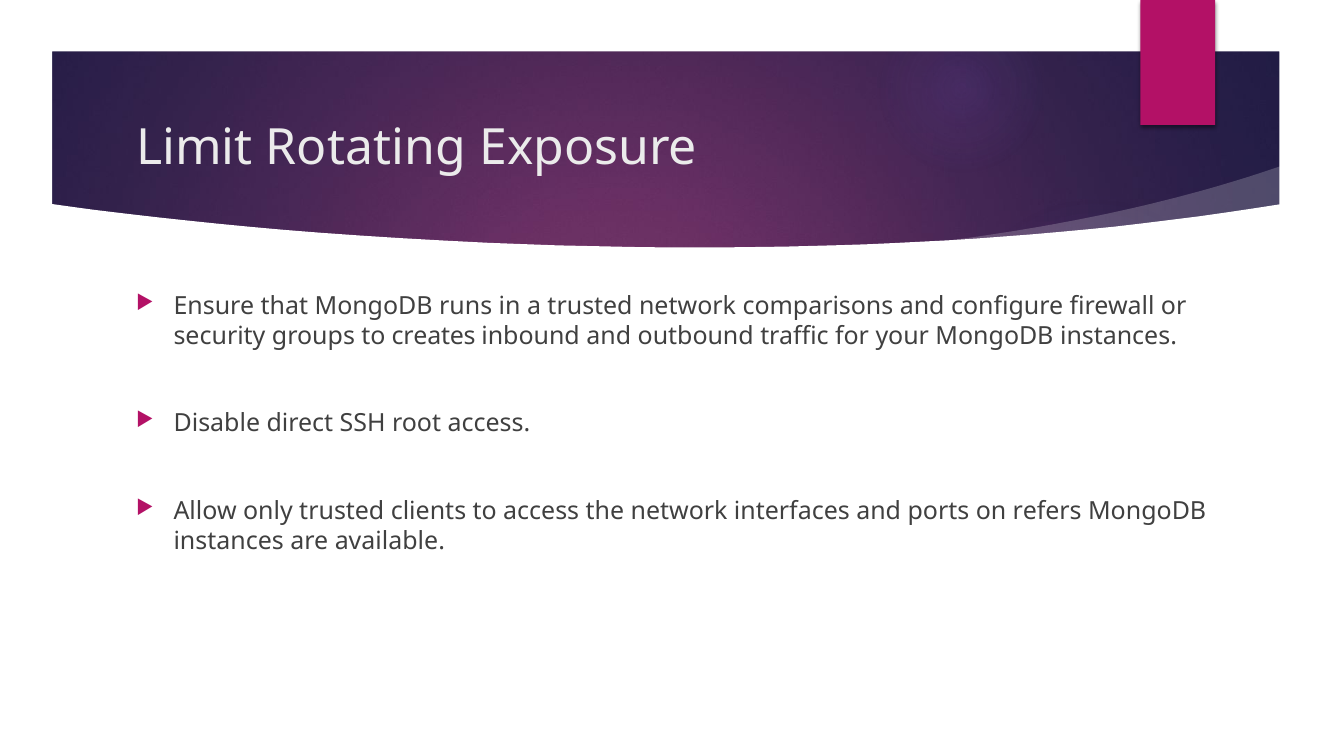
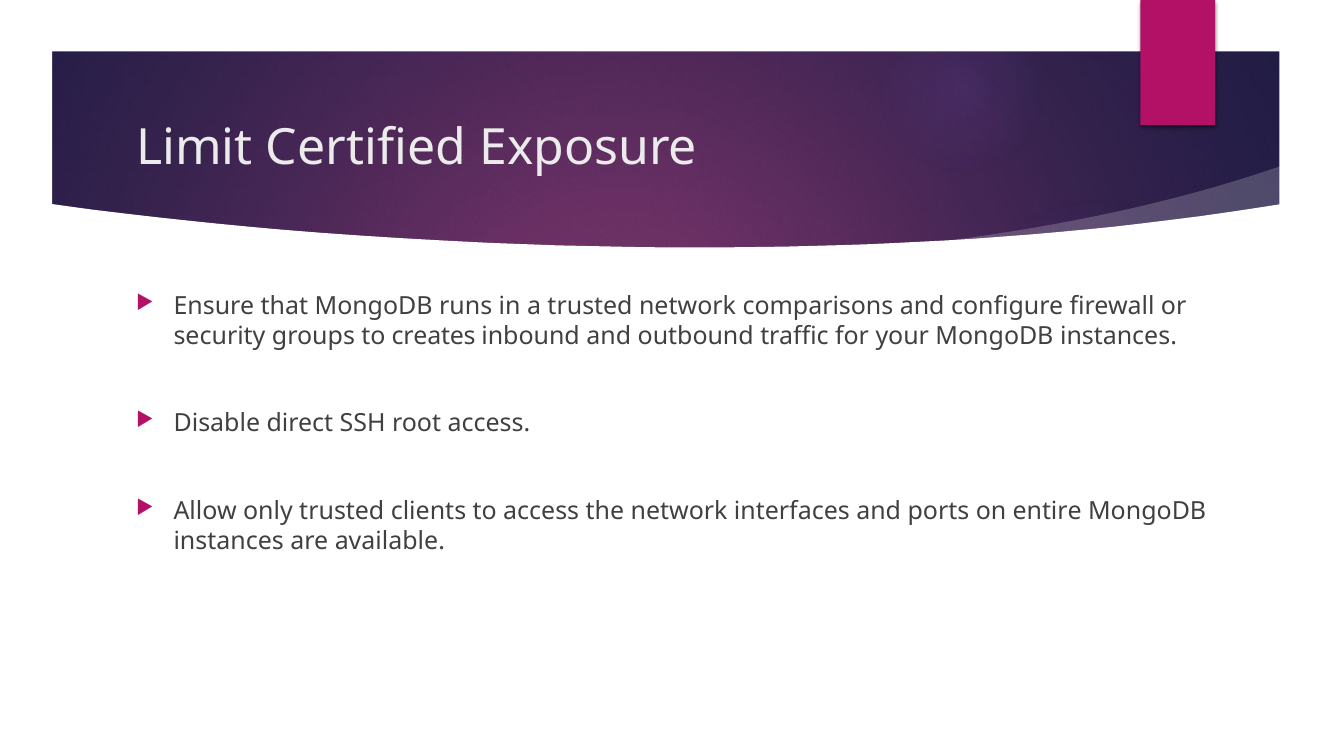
Rotating: Rotating -> Certified
refers: refers -> entire
